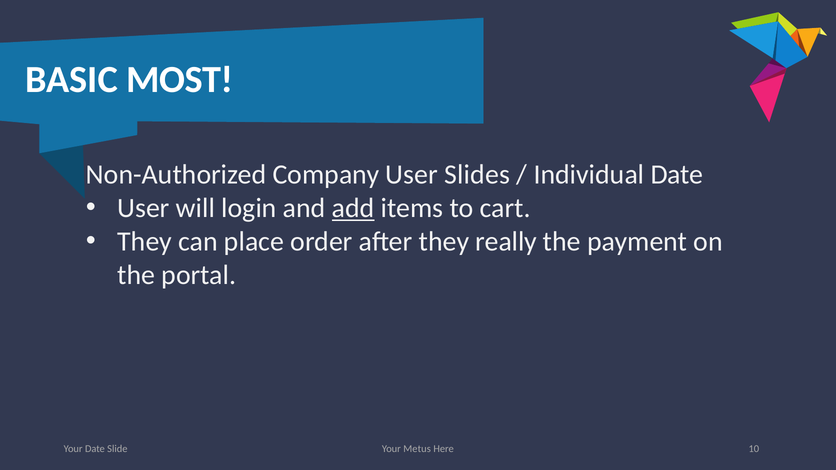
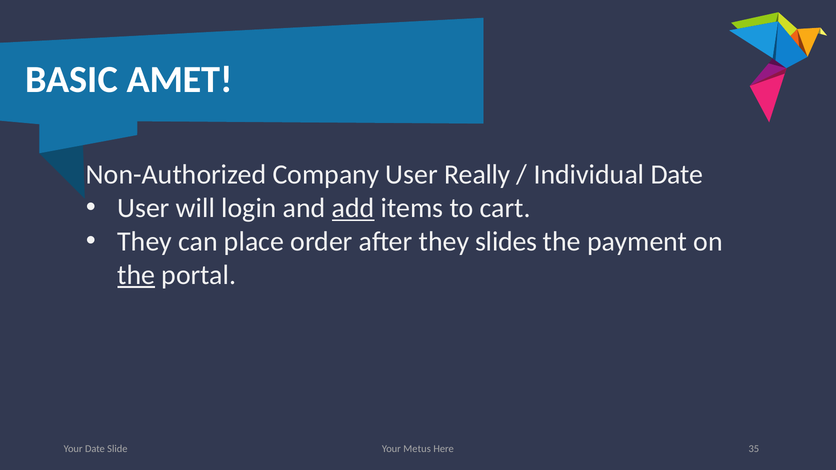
MOST: MOST -> AMET
Slides: Slides -> Really
really: really -> slides
the at (136, 275) underline: none -> present
10: 10 -> 35
